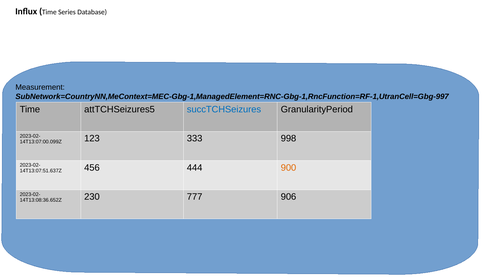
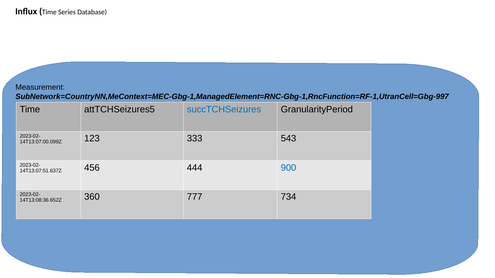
998: 998 -> 543
900 colour: orange -> blue
230: 230 -> 360
906: 906 -> 734
